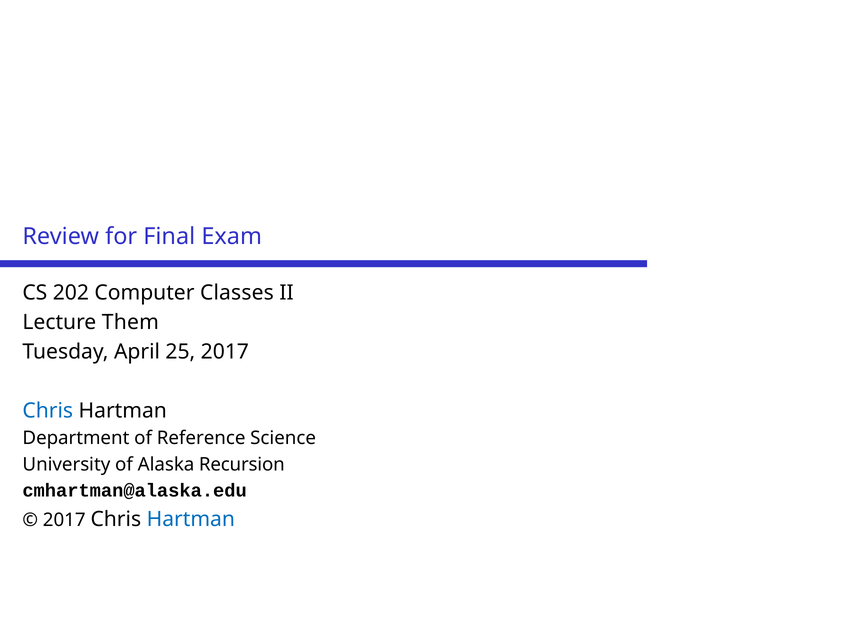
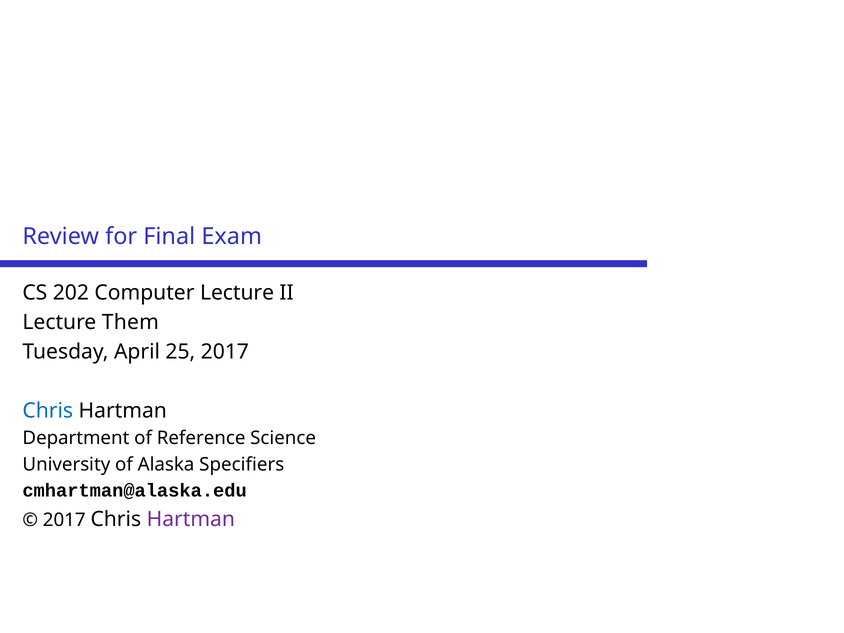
Computer Classes: Classes -> Lecture
Recursion: Recursion -> Specifiers
Hartman at (191, 519) colour: blue -> purple
